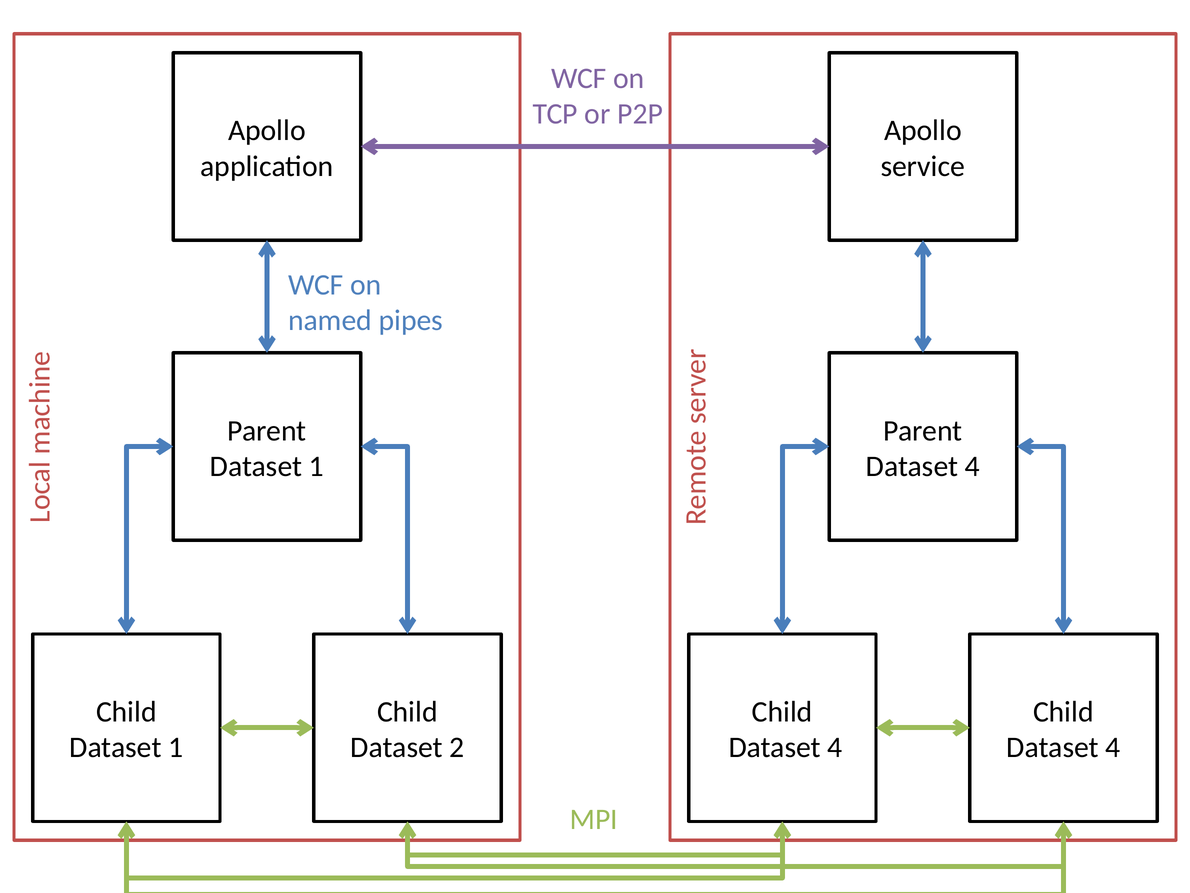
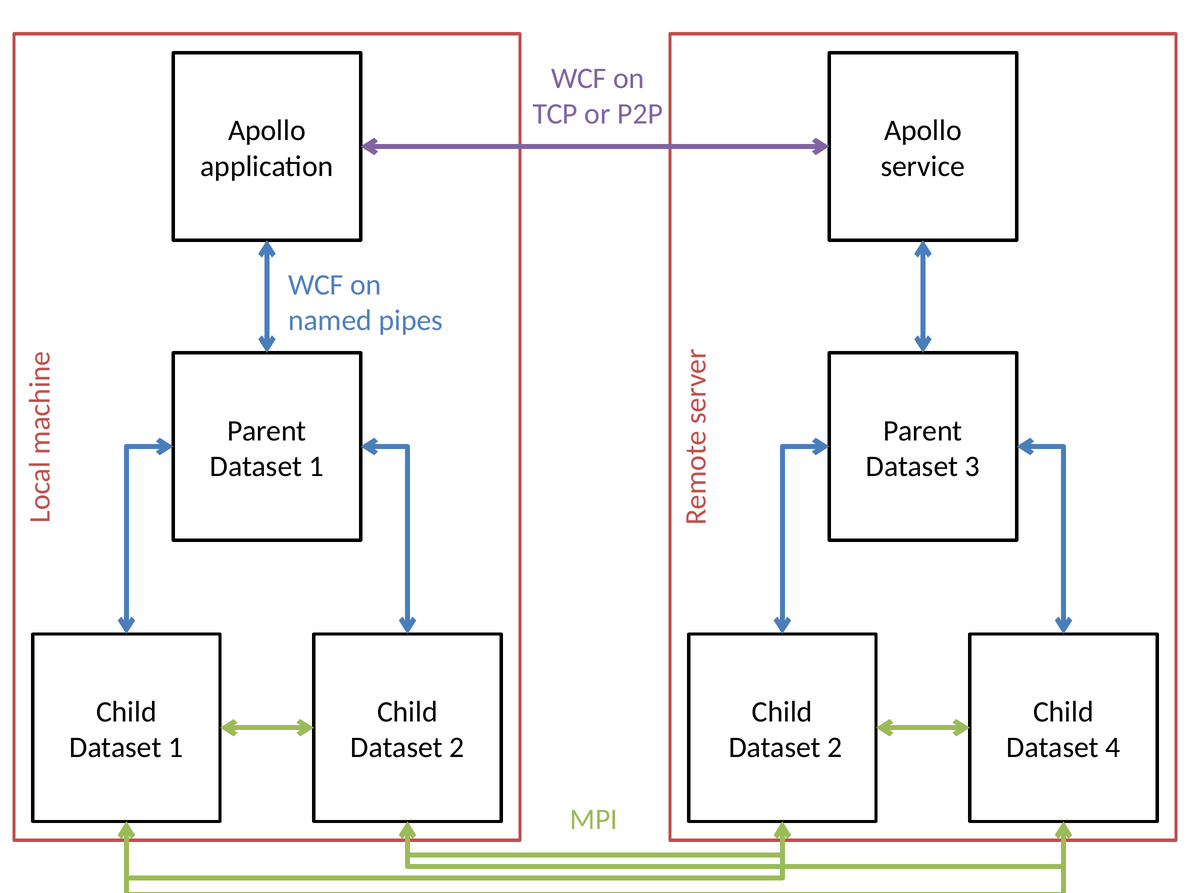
4 at (972, 466): 4 -> 3
4 at (835, 747): 4 -> 2
